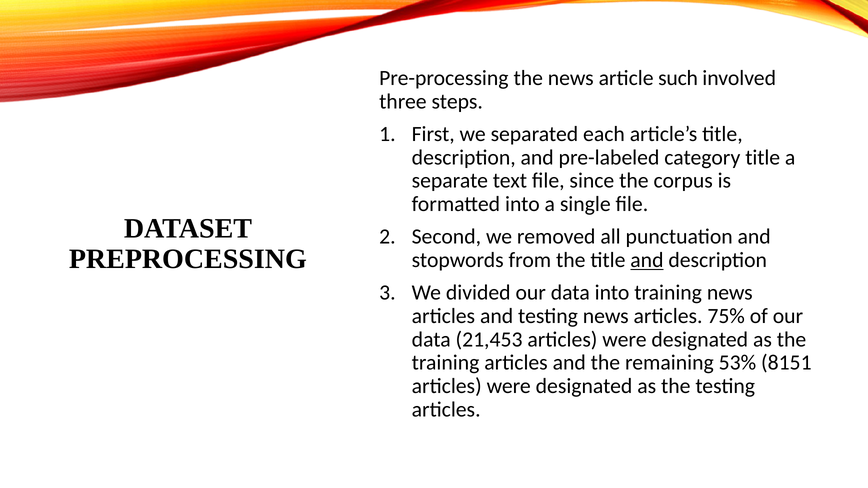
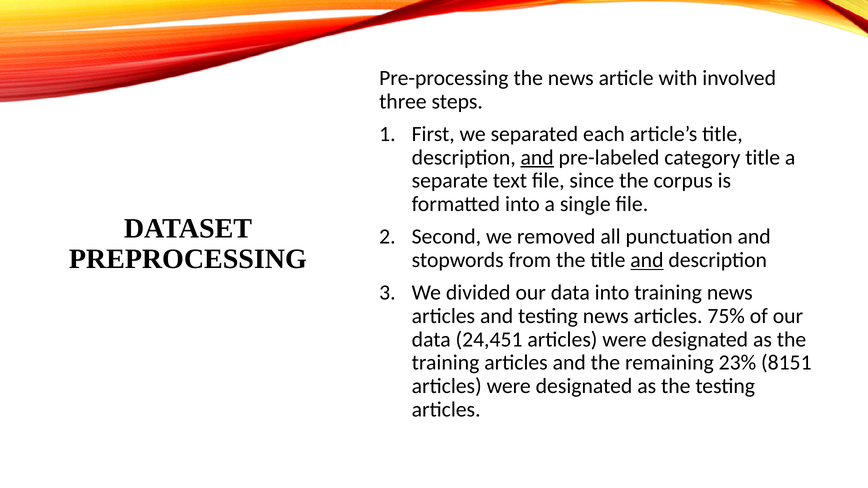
such: such -> with
and at (537, 157) underline: none -> present
21,453: 21,453 -> 24,451
53%: 53% -> 23%
